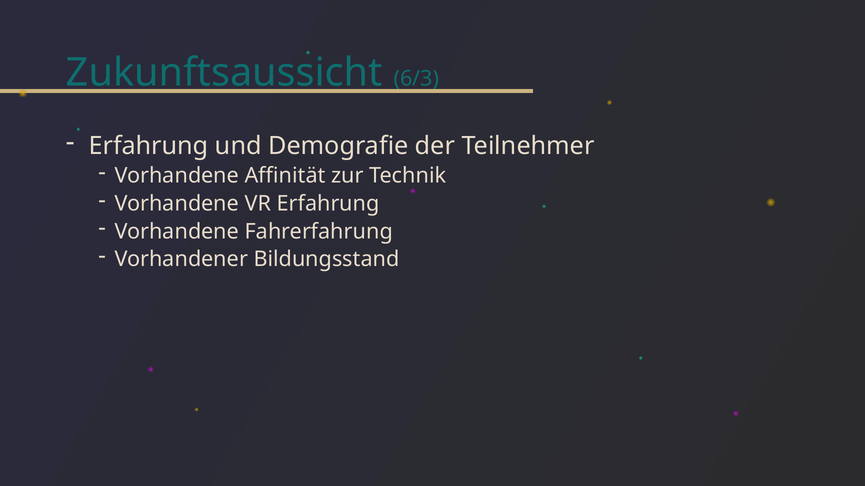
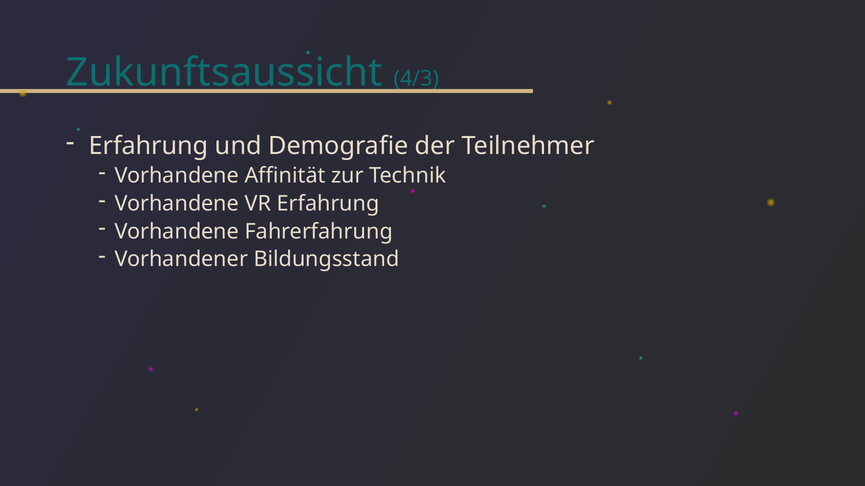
6/3: 6/3 -> 4/3
